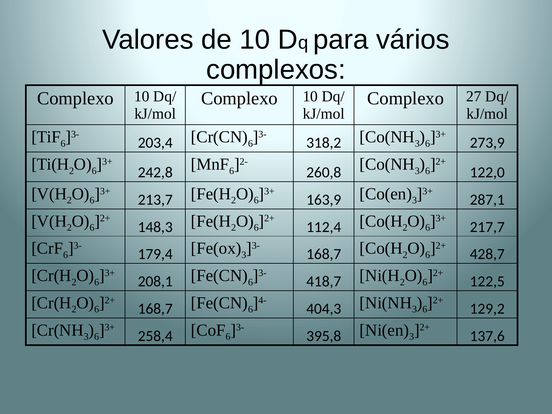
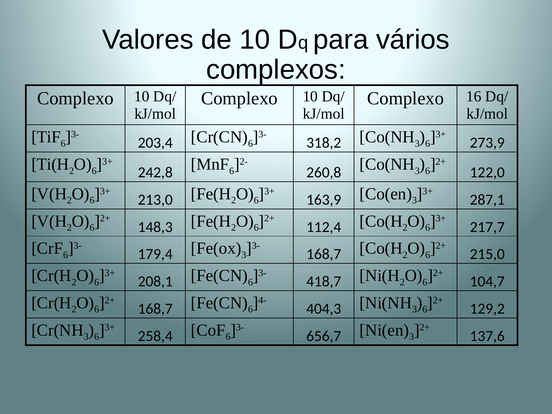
27: 27 -> 16
213,7: 213,7 -> 213,0
428,7: 428,7 -> 215,0
122,5: 122,5 -> 104,7
395,8: 395,8 -> 656,7
